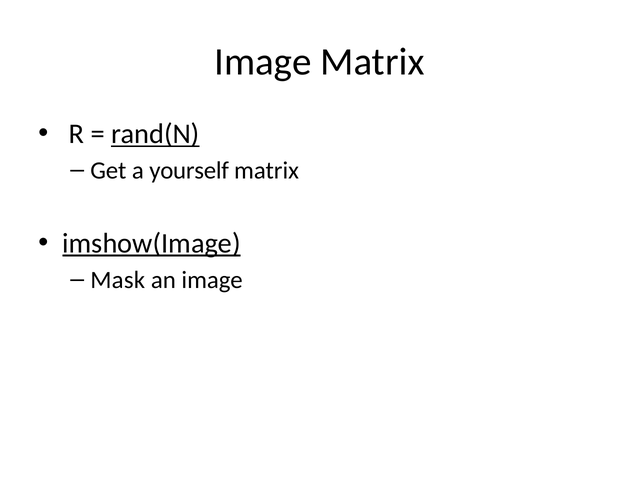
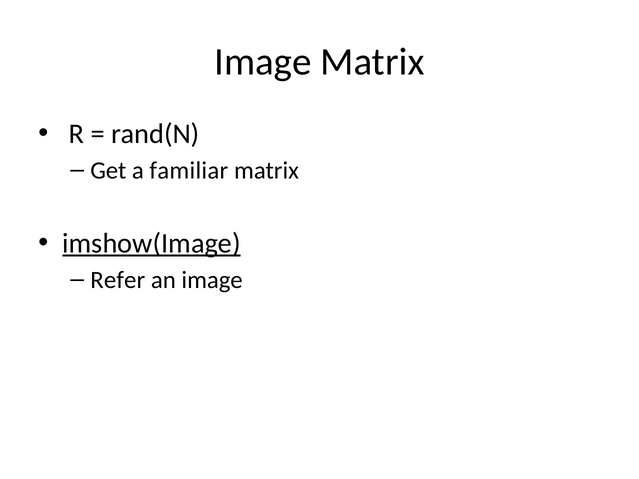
rand(N underline: present -> none
yourself: yourself -> familiar
Mask: Mask -> Refer
